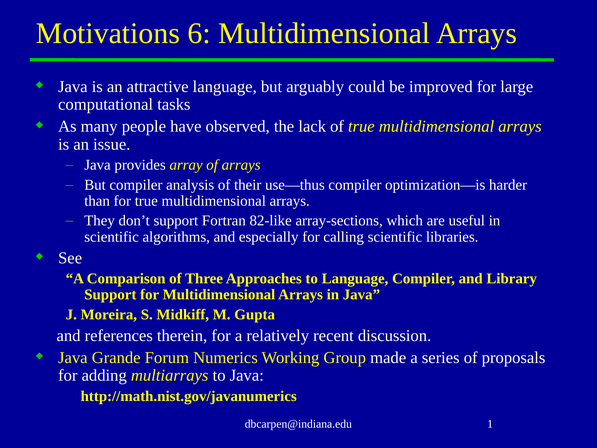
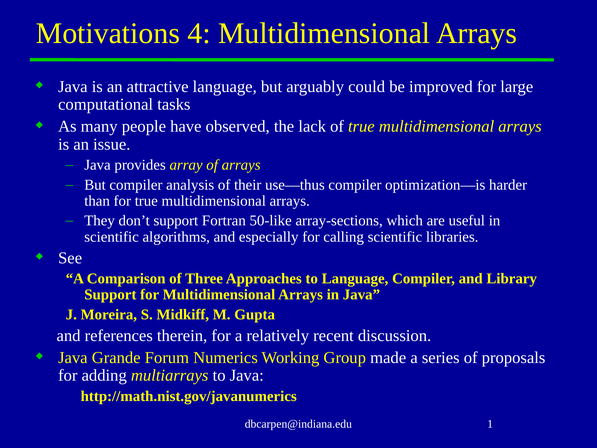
6: 6 -> 4
82-like: 82-like -> 50-like
